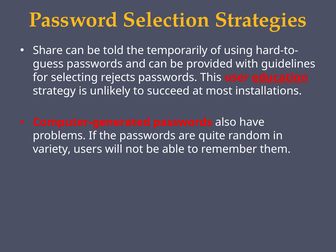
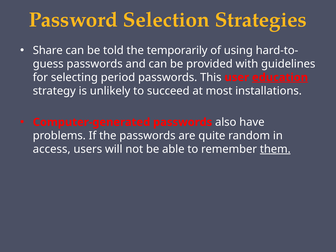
rejects: rejects -> period
variety: variety -> access
them underline: none -> present
